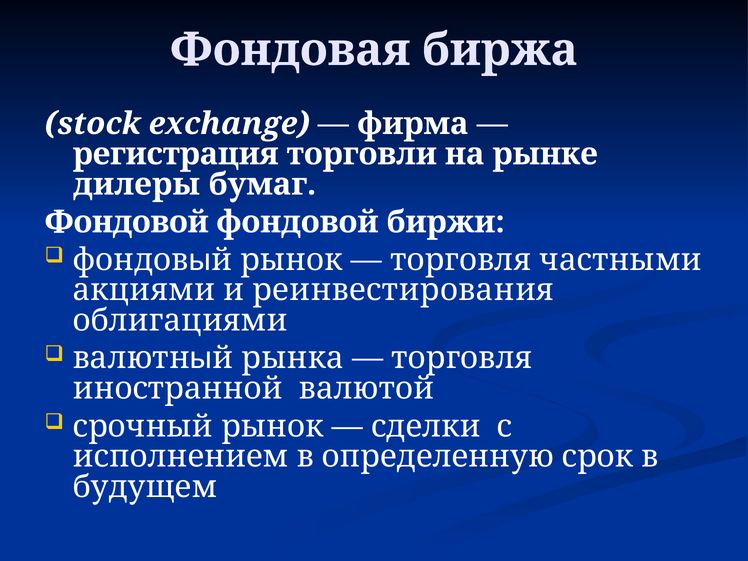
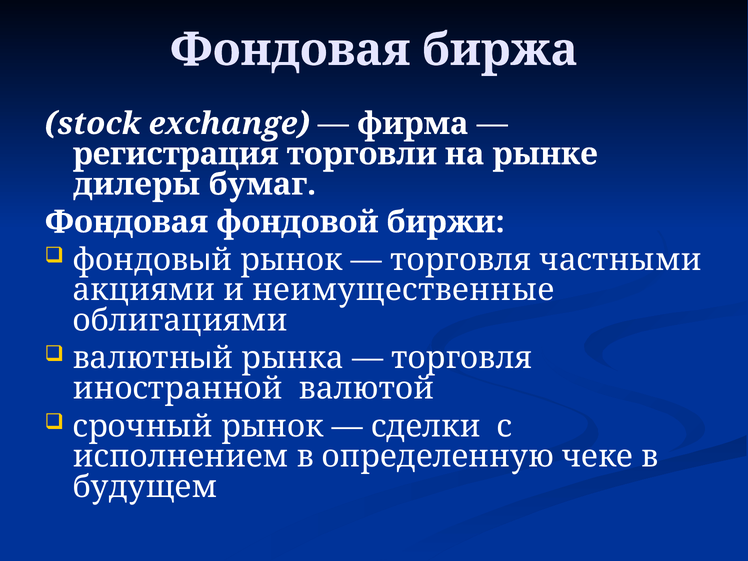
Фондовой at (127, 222): Фондовой -> Фондовая
реинвестирования: реинвестирования -> неимущественные
срок: срок -> чеке
